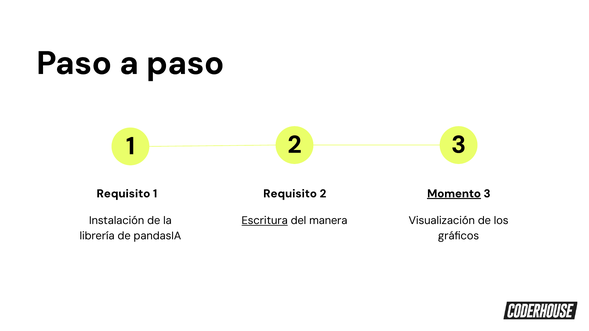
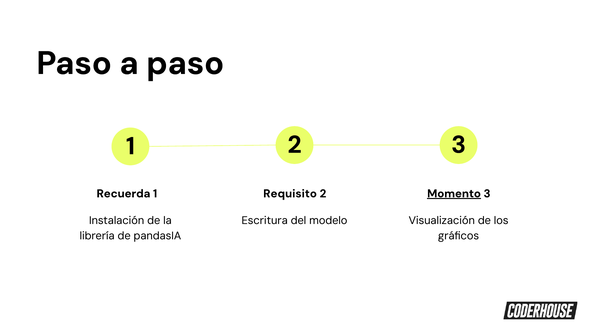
Requisito at (123, 194): Requisito -> Recuerda
Escritura underline: present -> none
manera: manera -> modelo
